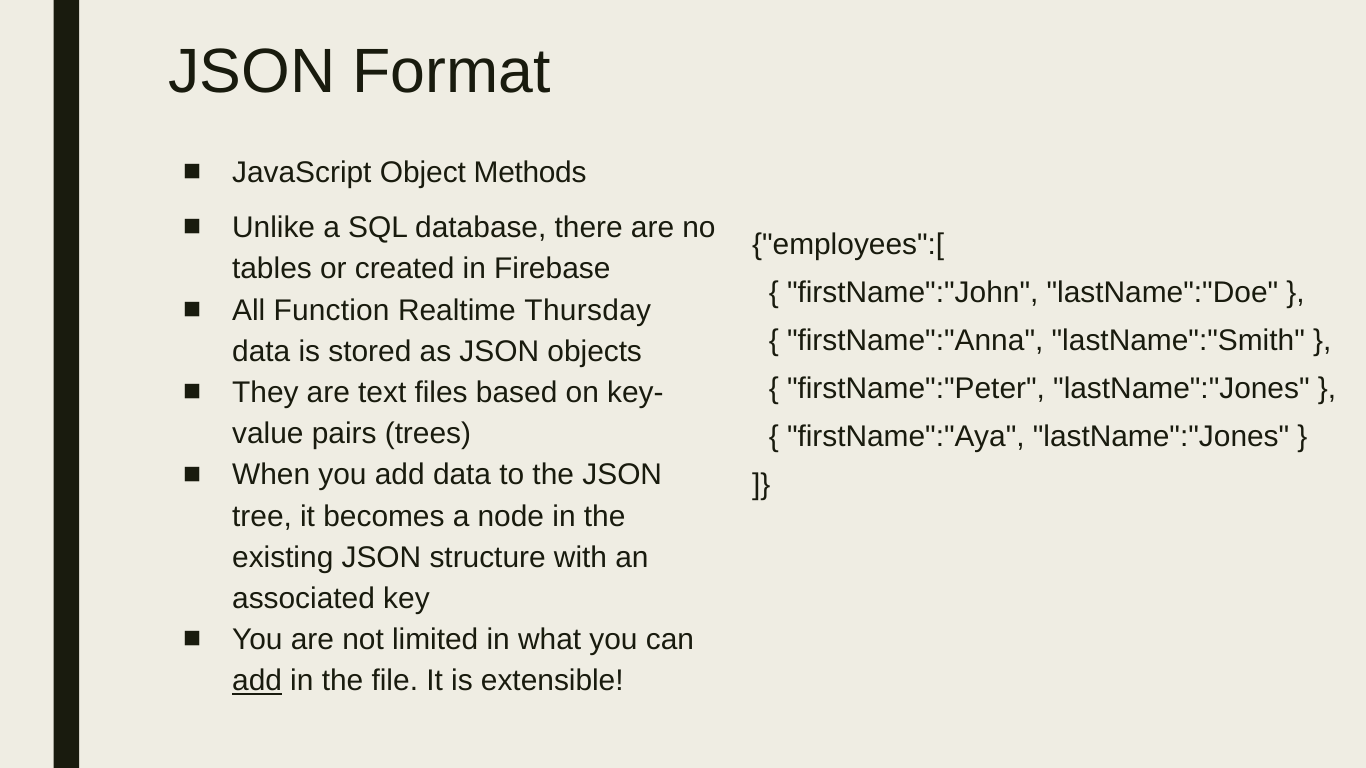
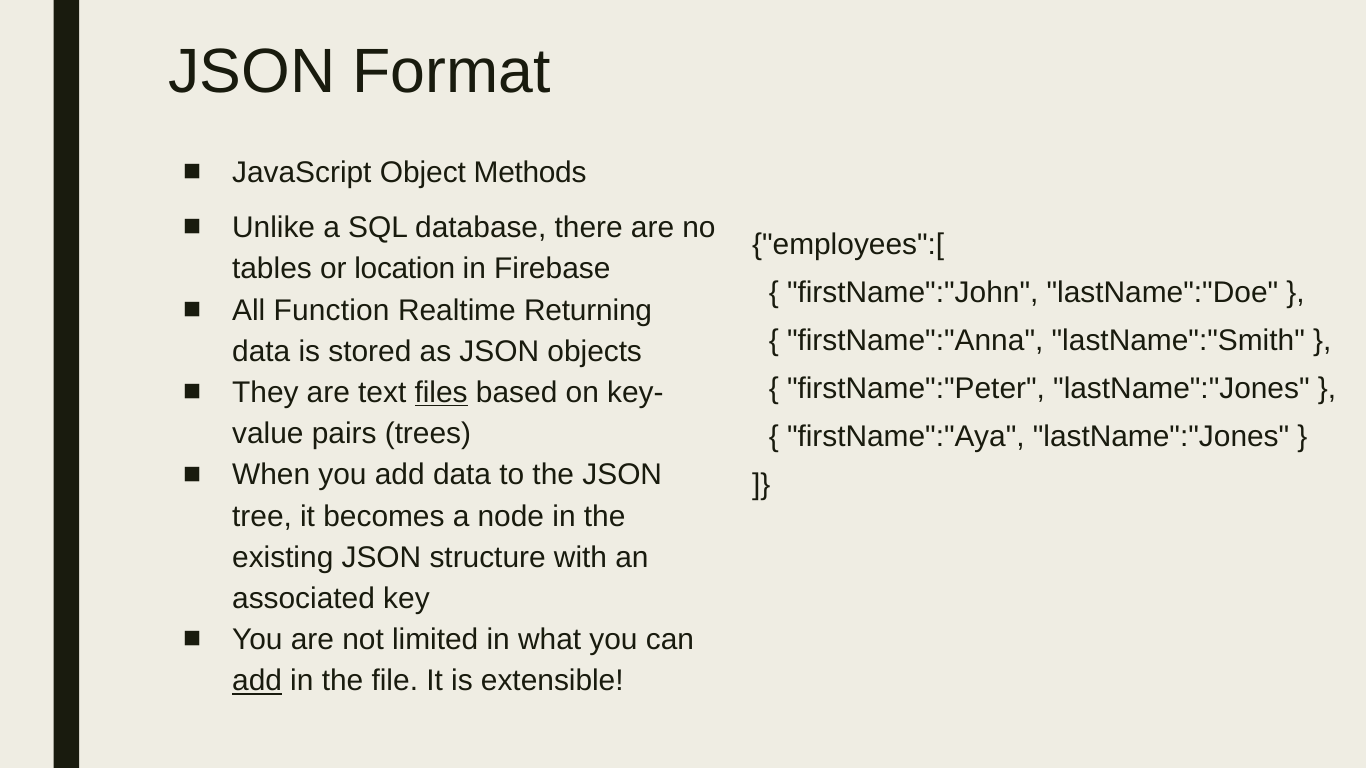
created: created -> location
Thursday: Thursday -> Returning
files underline: none -> present
